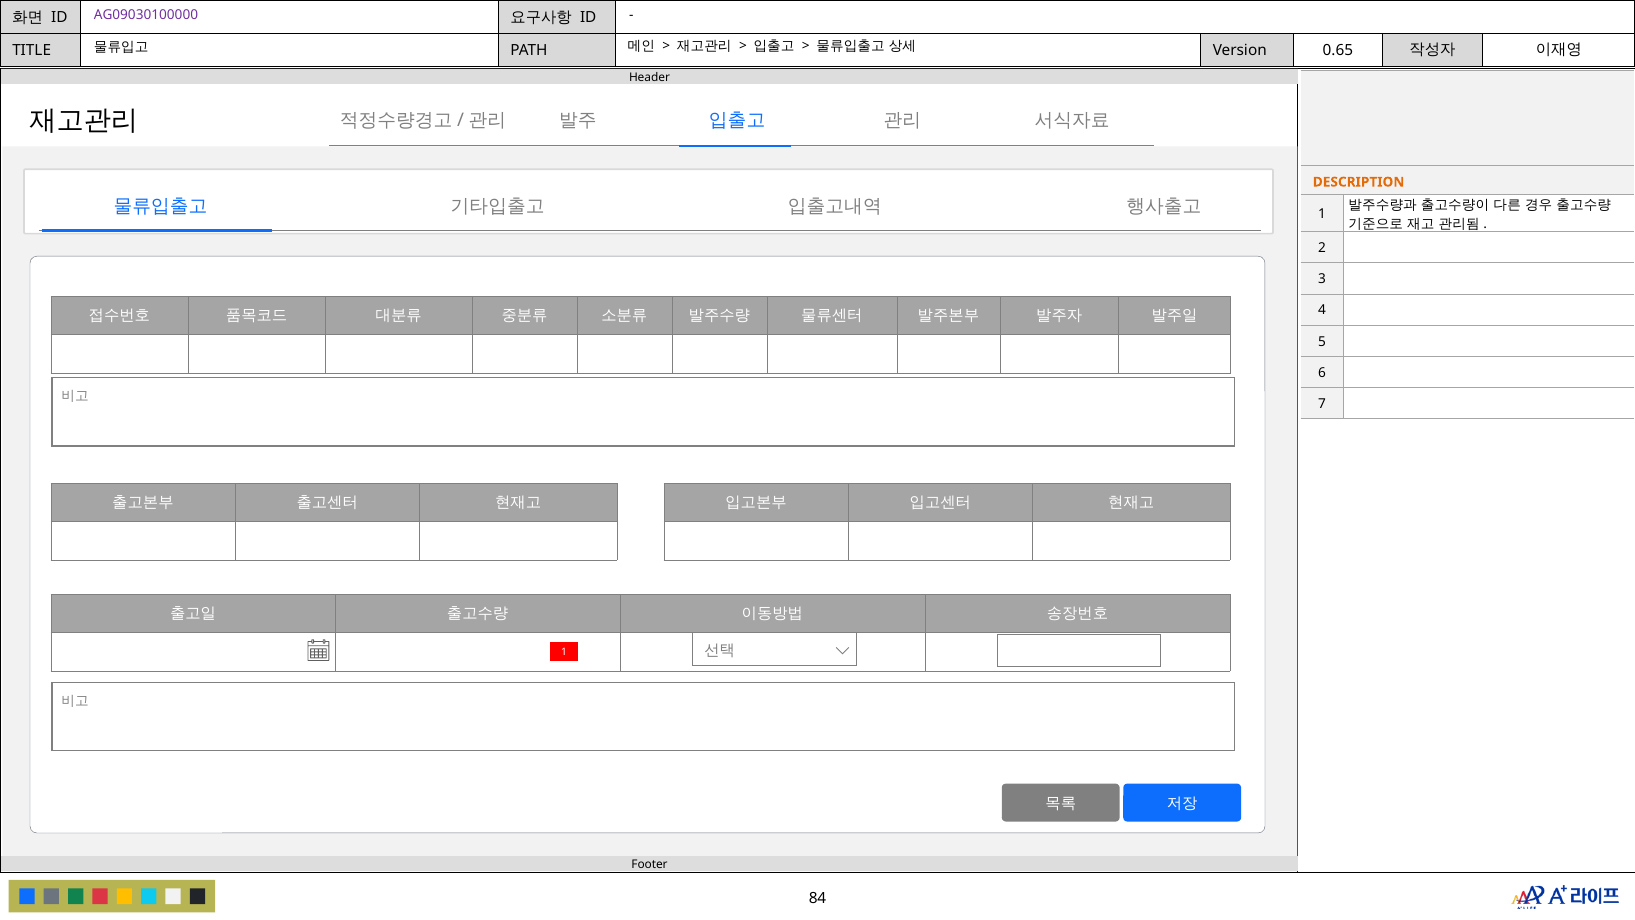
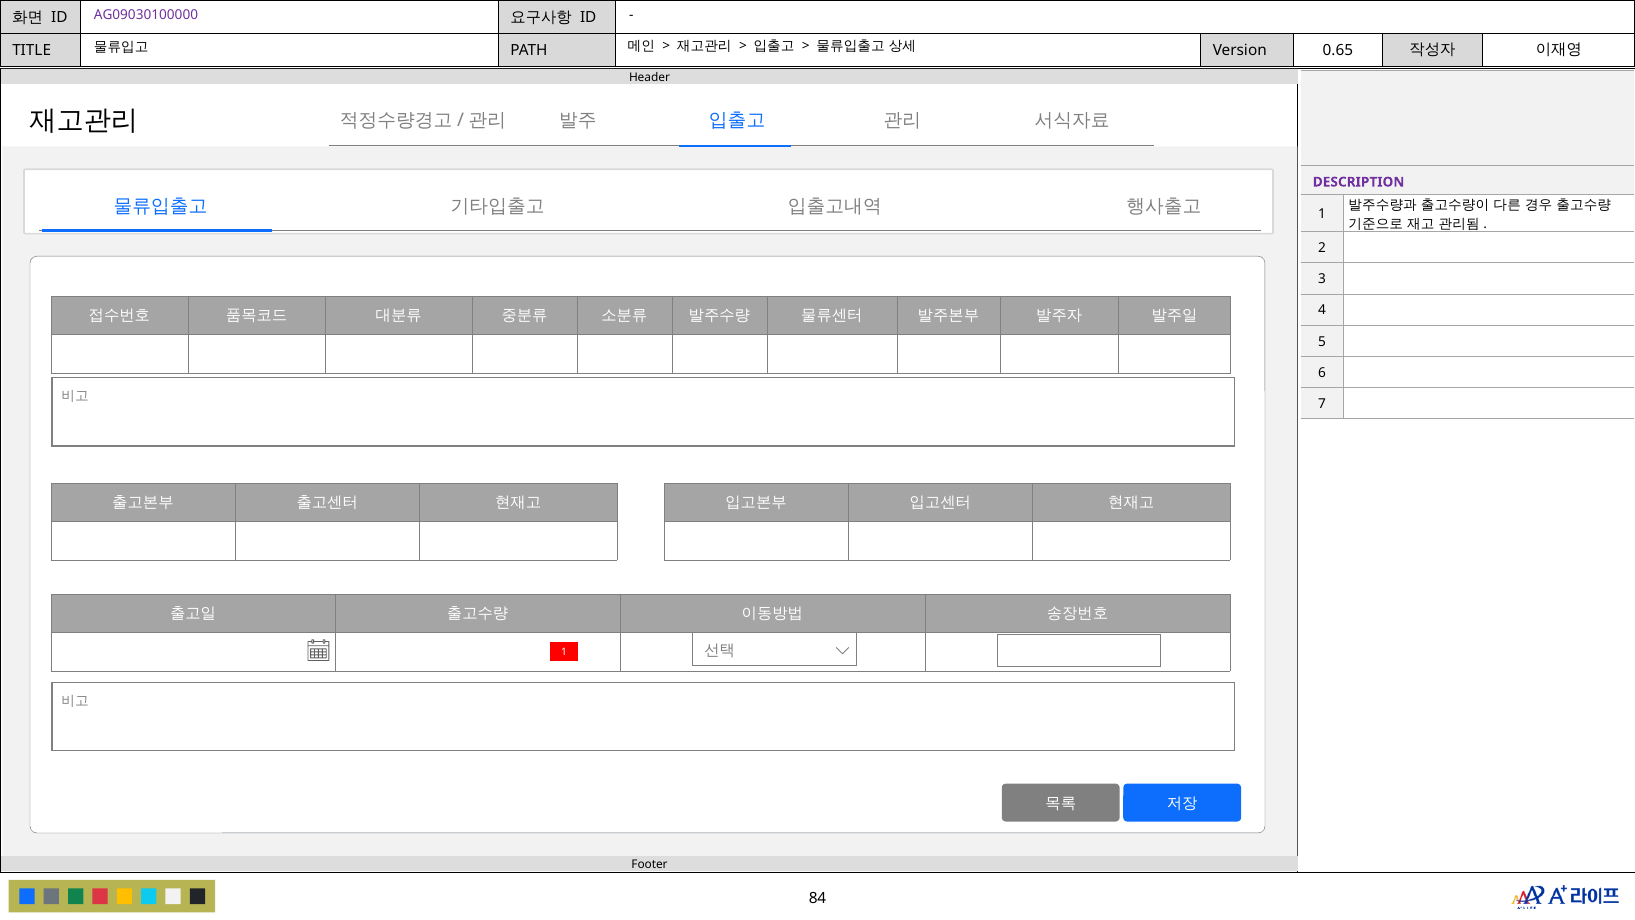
DESCRIPTION colour: orange -> purple
